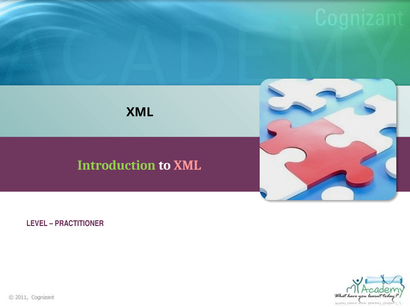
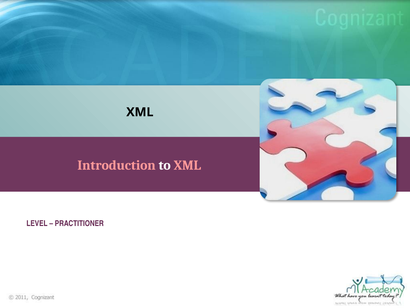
Introduction colour: light green -> pink
